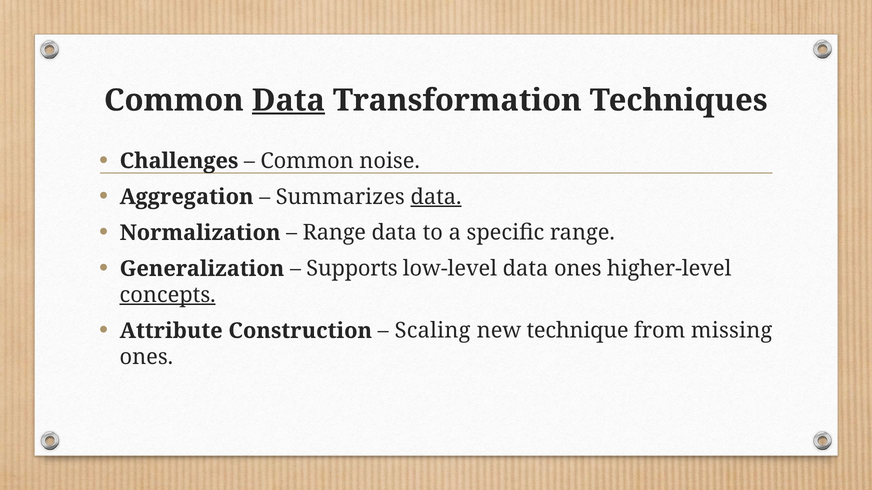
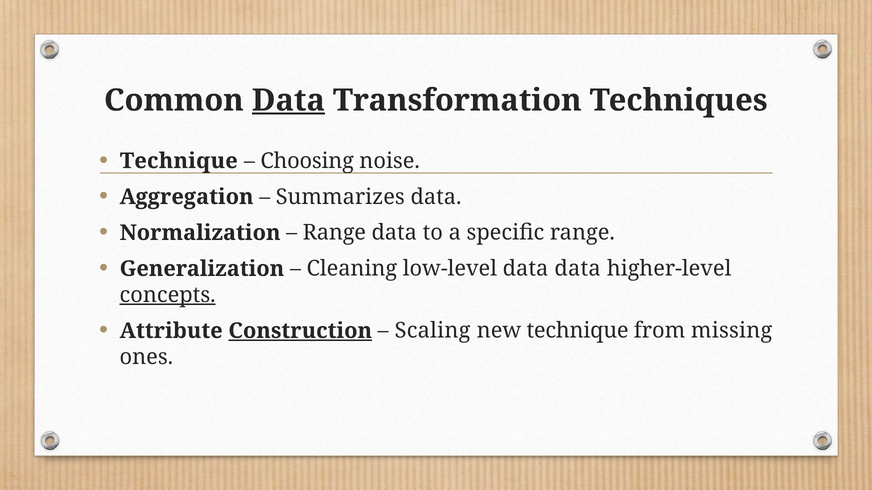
Challenges at (179, 161): Challenges -> Technique
Common at (307, 161): Common -> Choosing
data at (436, 197) underline: present -> none
Supports: Supports -> Cleaning
data ones: ones -> data
Construction underline: none -> present
